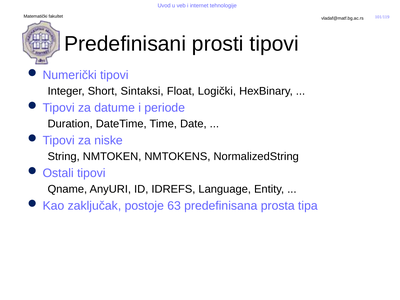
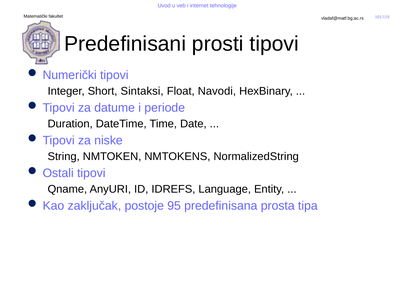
Logički: Logički -> Navodi
63: 63 -> 95
